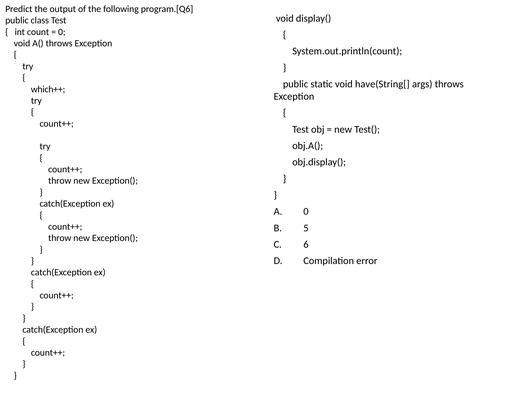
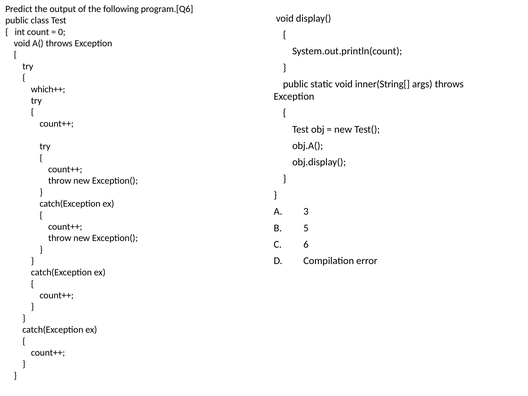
have(String[: have(String[ -> inner(String[
0 at (306, 212): 0 -> 3
